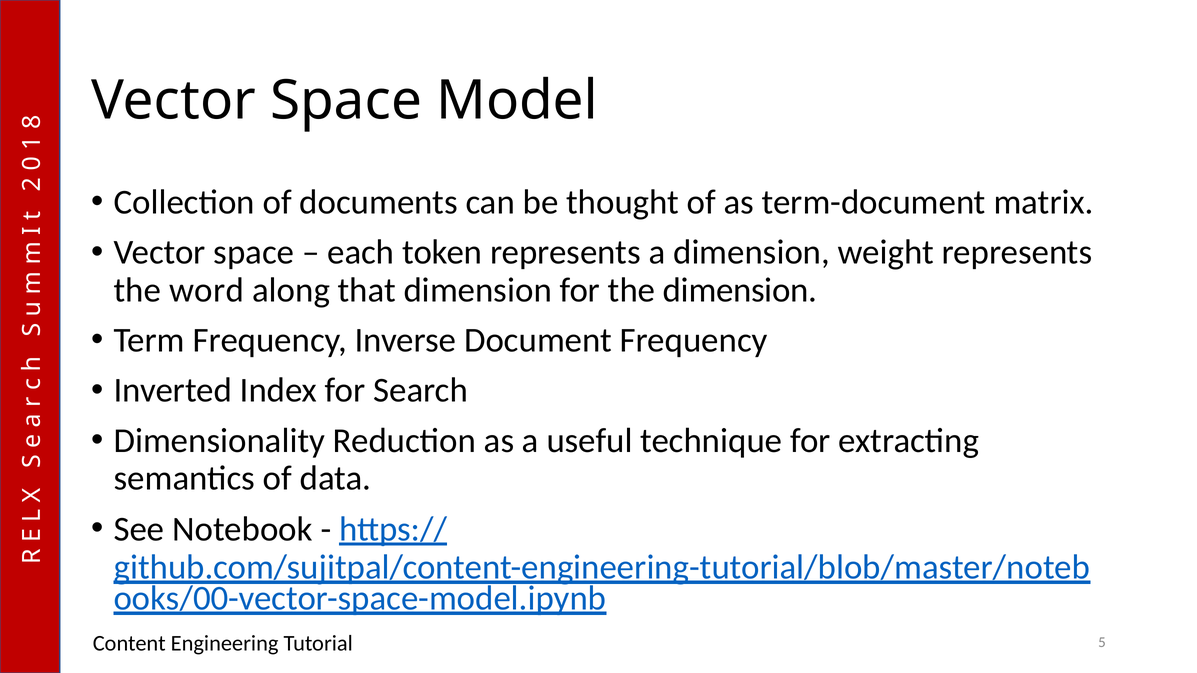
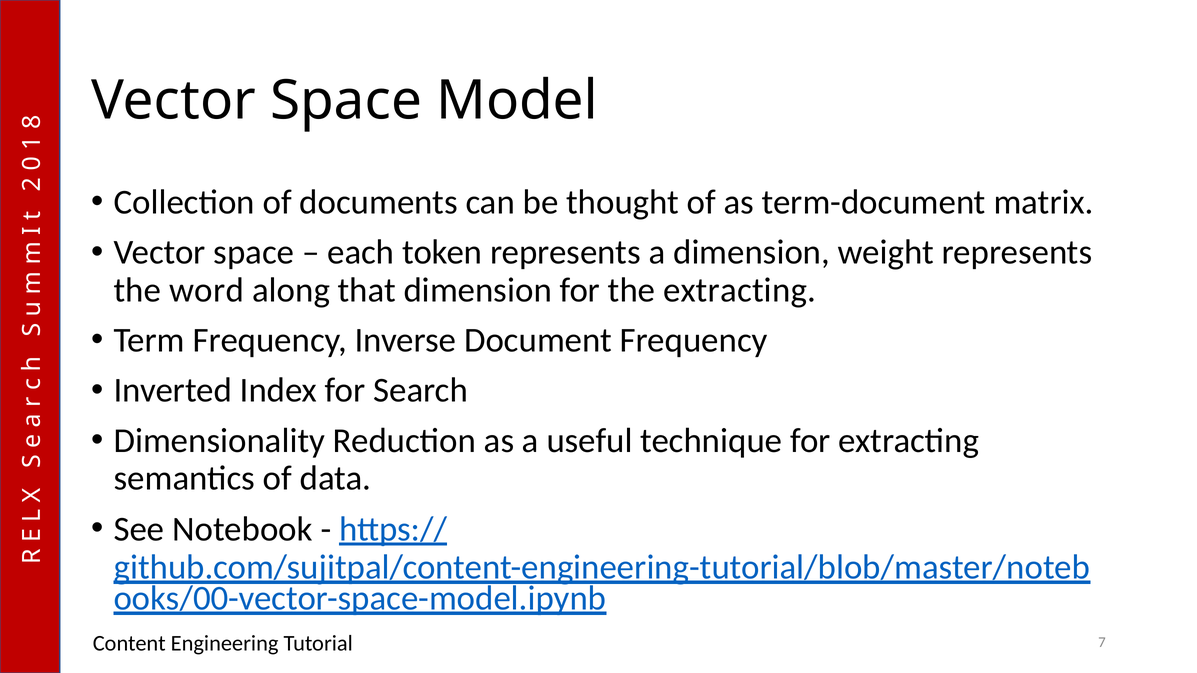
the dimension: dimension -> extracting
5: 5 -> 7
